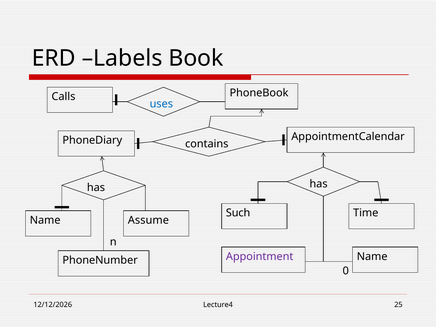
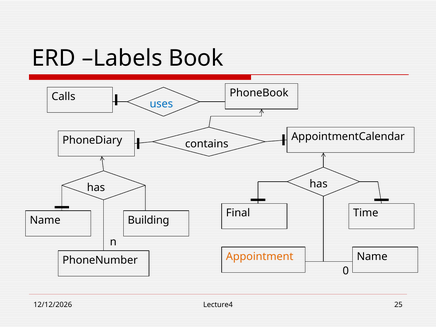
Such: Such -> Final
Assume: Assume -> Building
Appointment colour: purple -> orange
